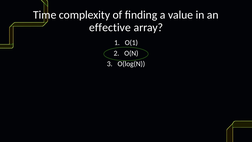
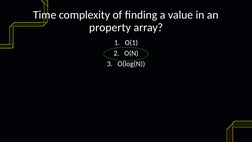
effective: effective -> property
